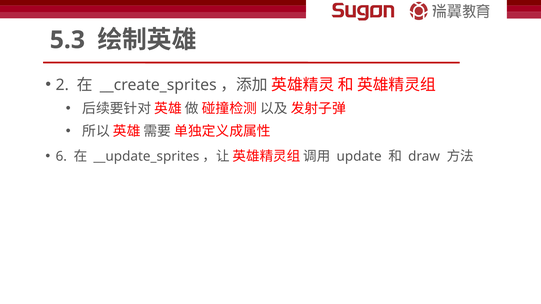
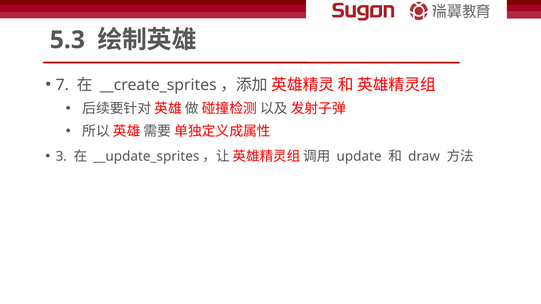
2: 2 -> 7
6: 6 -> 3
